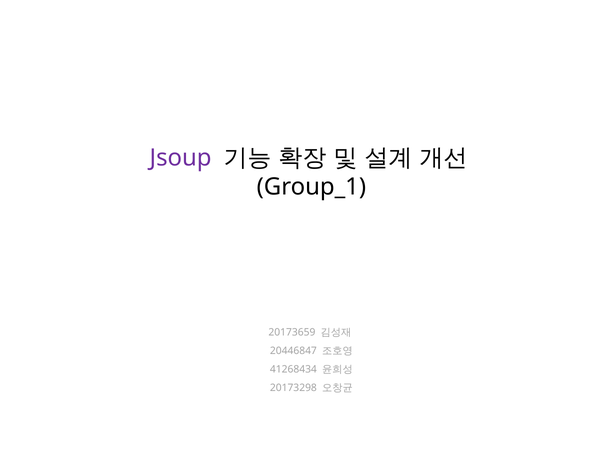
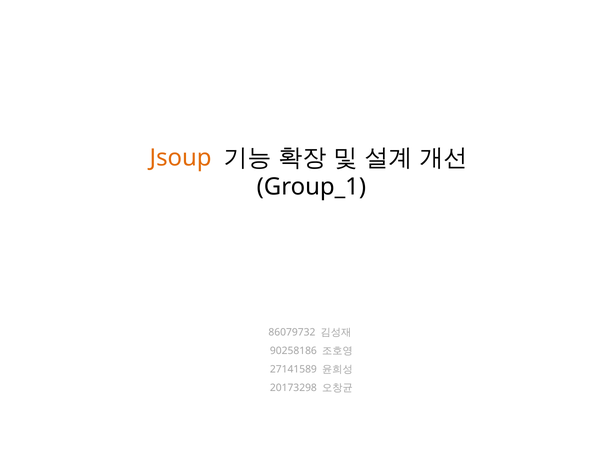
Jsoup colour: purple -> orange
20173659: 20173659 -> 86079732
20446847: 20446847 -> 90258186
41268434: 41268434 -> 27141589
